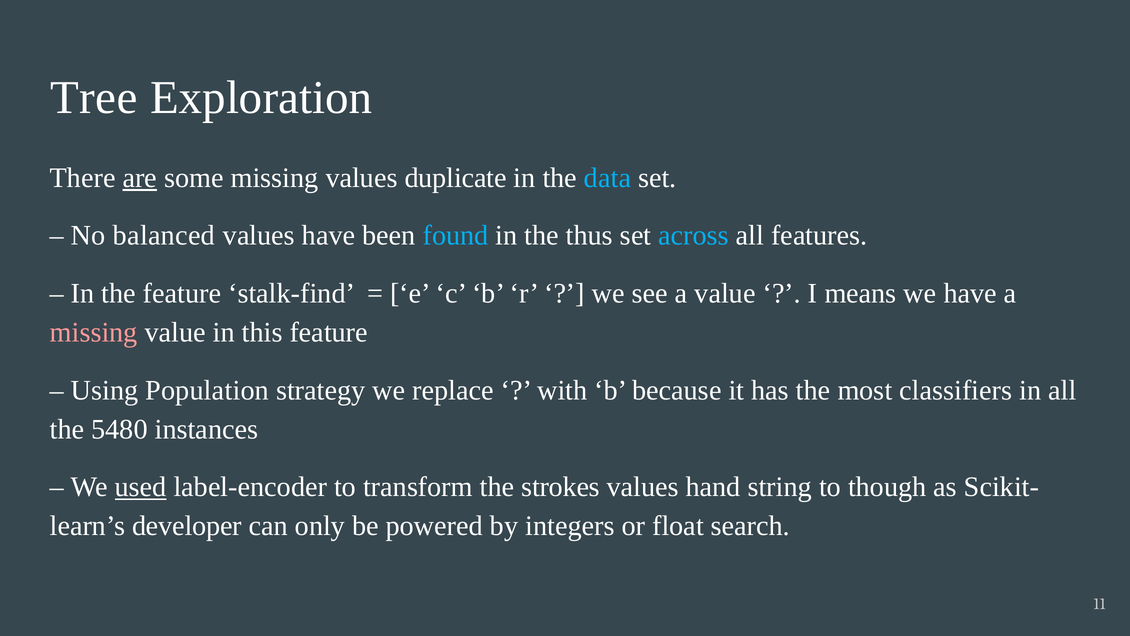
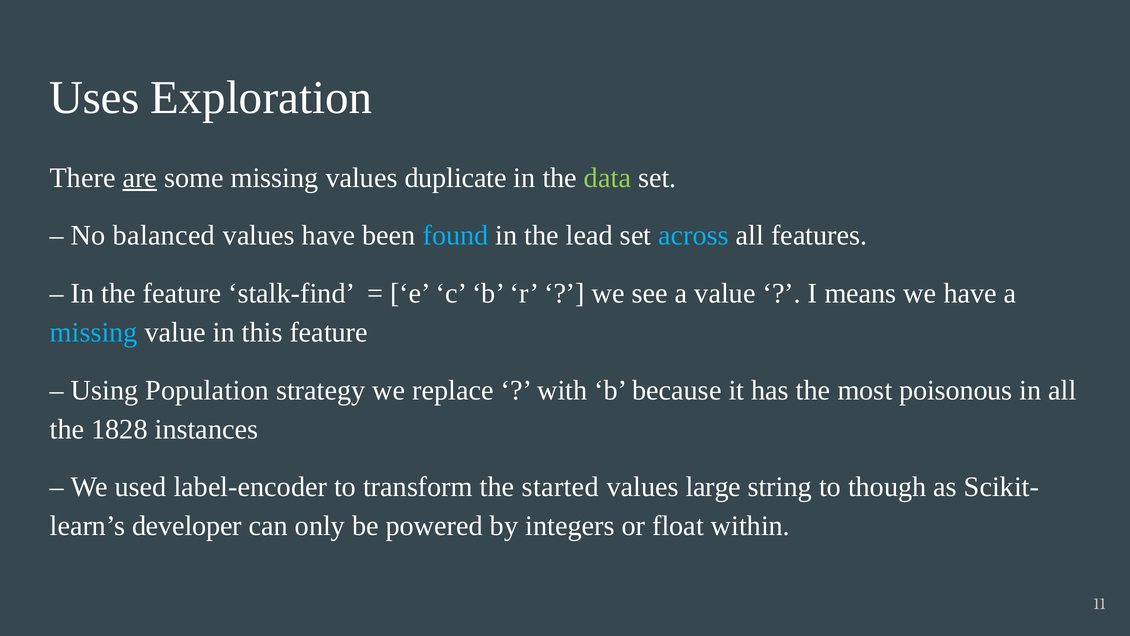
Tree: Tree -> Uses
data colour: light blue -> light green
thus: thus -> lead
missing at (94, 332) colour: pink -> light blue
classifiers: classifiers -> poisonous
5480: 5480 -> 1828
used underline: present -> none
strokes: strokes -> started
hand: hand -> large
search: search -> within
